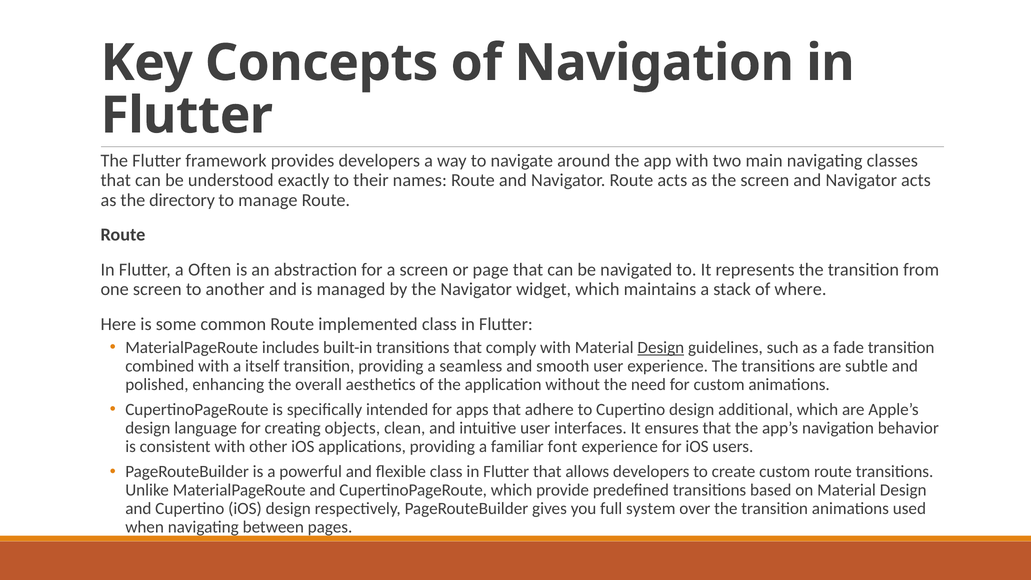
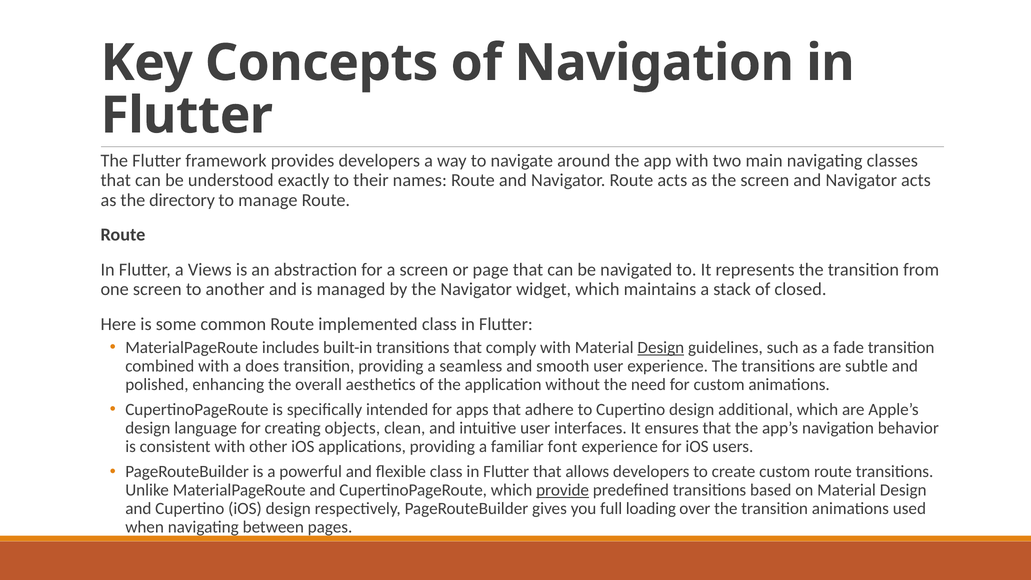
Often: Often -> Views
where: where -> closed
itself: itself -> does
provide underline: none -> present
system: system -> loading
